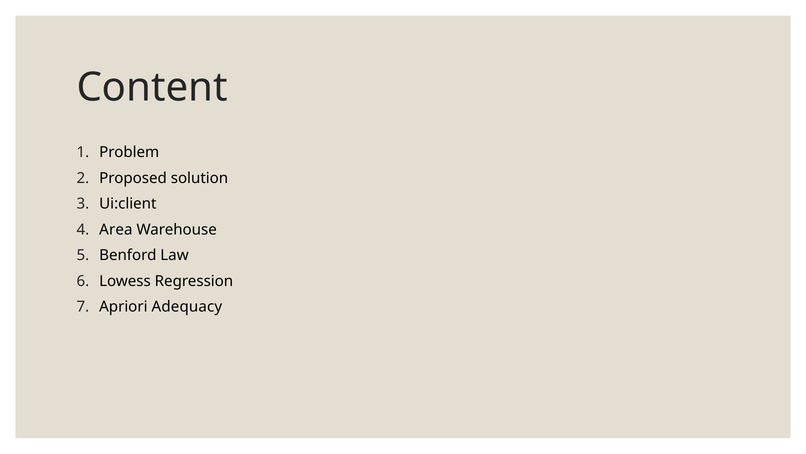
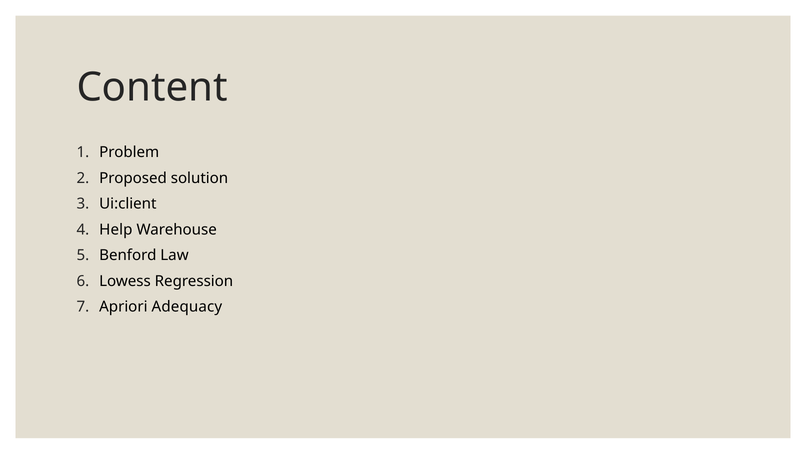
Area: Area -> Help
